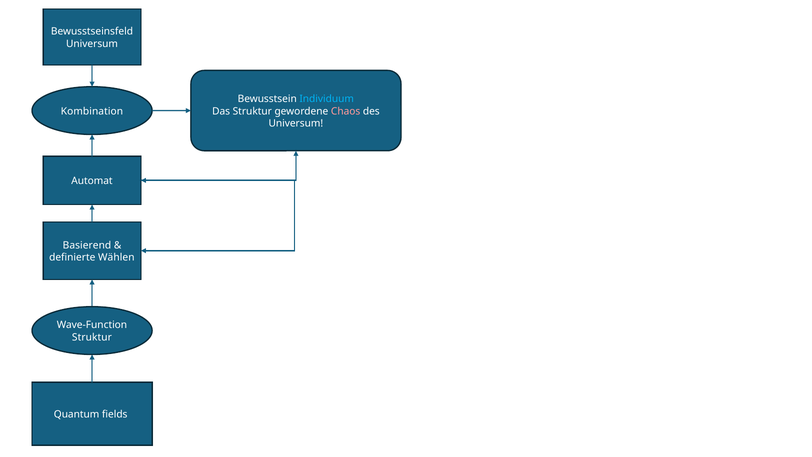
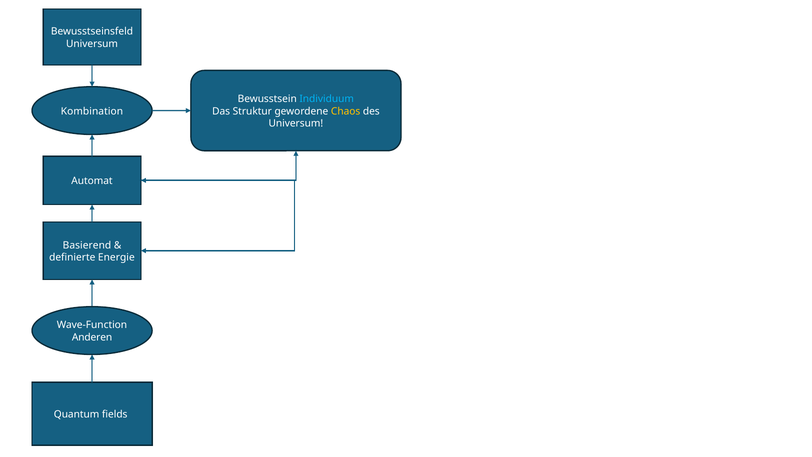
Chaos colour: pink -> yellow
Wählen: Wählen -> Energie
Struktur at (92, 337): Struktur -> Anderen
